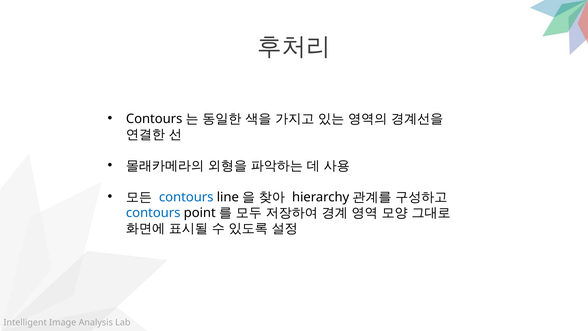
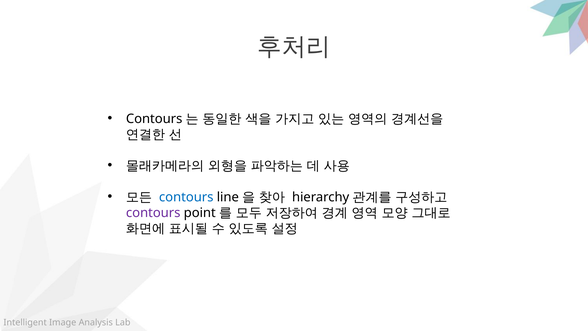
contours at (153, 213) colour: blue -> purple
